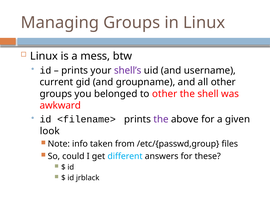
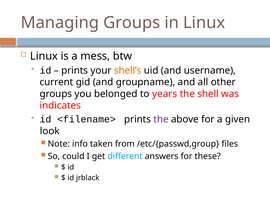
shell’s colour: purple -> orange
to other: other -> years
awkward: awkward -> indicates
